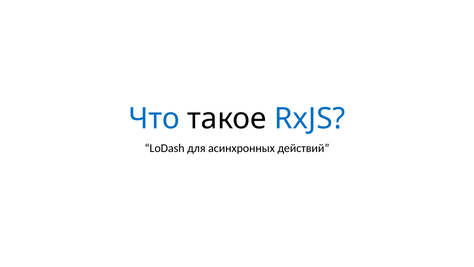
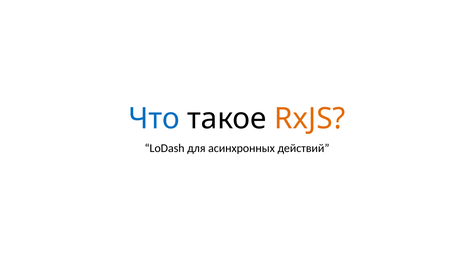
RxJS colour: blue -> orange
